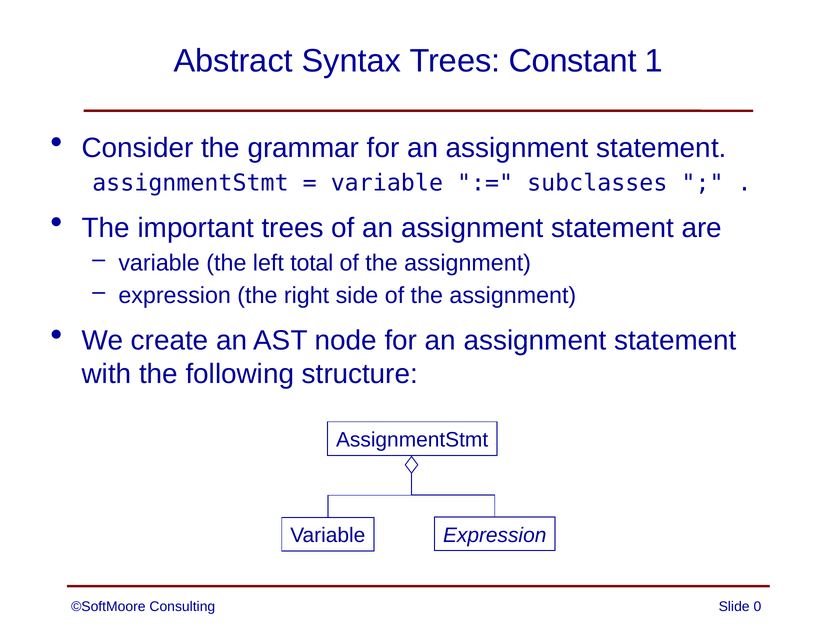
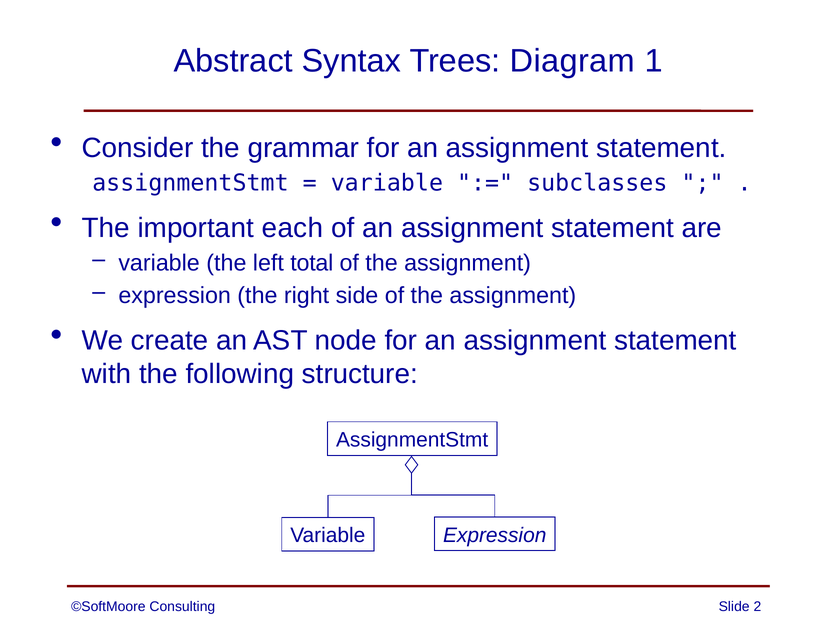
Constant: Constant -> Diagram
important trees: trees -> each
0: 0 -> 2
